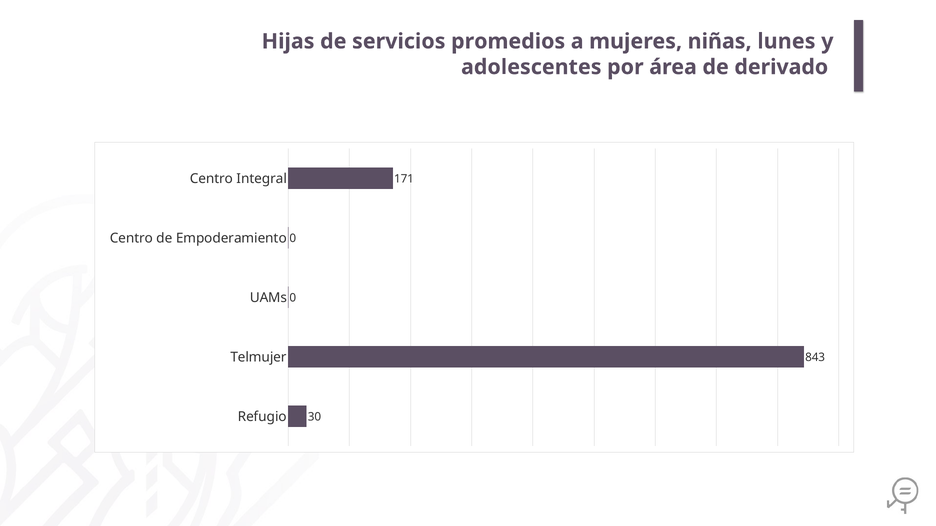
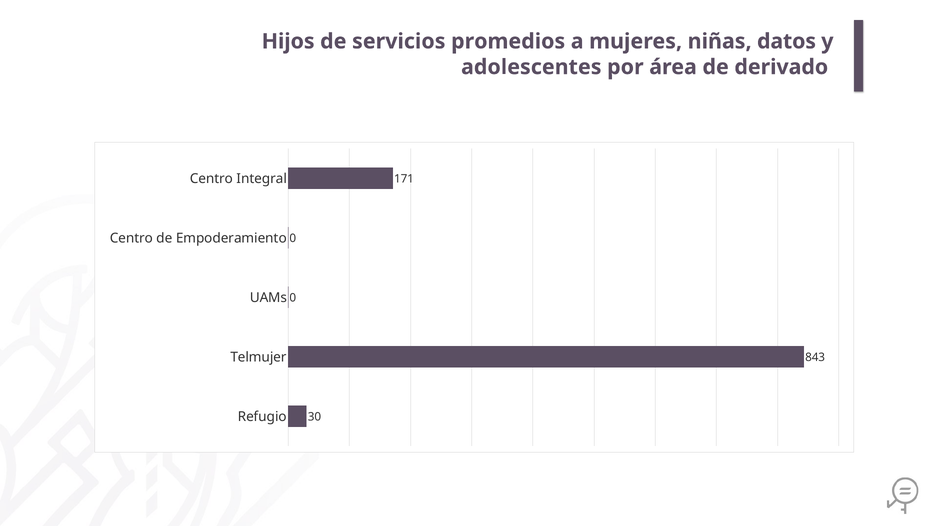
Hijas: Hijas -> Hijos
lunes: lunes -> datos
